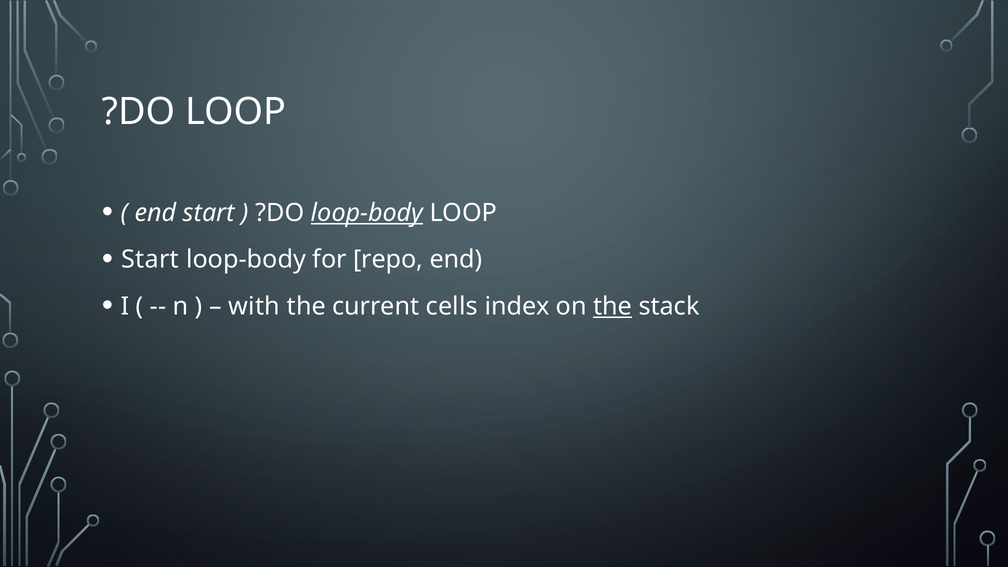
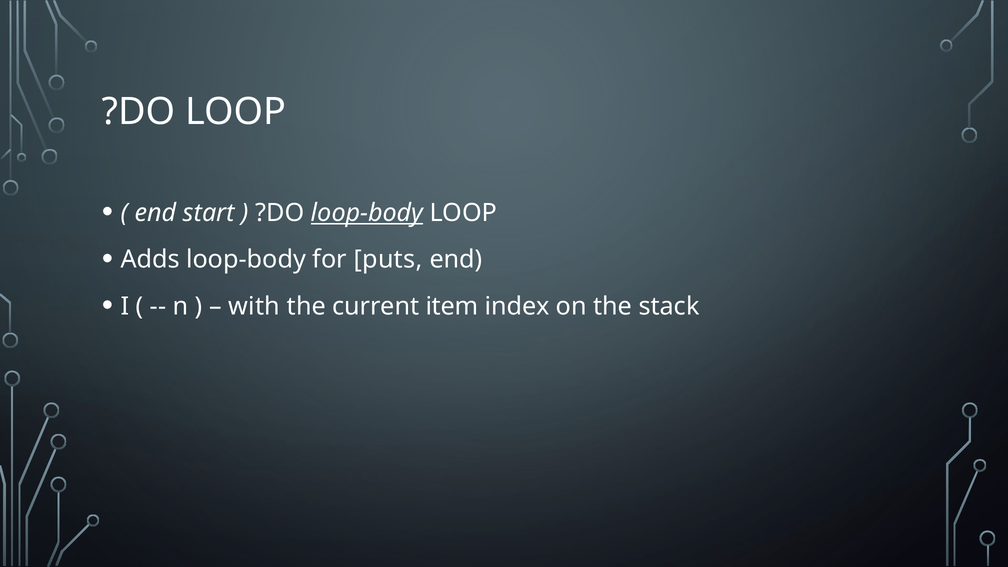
Start at (150, 259): Start -> Adds
repo: repo -> puts
cells: cells -> item
the at (613, 306) underline: present -> none
